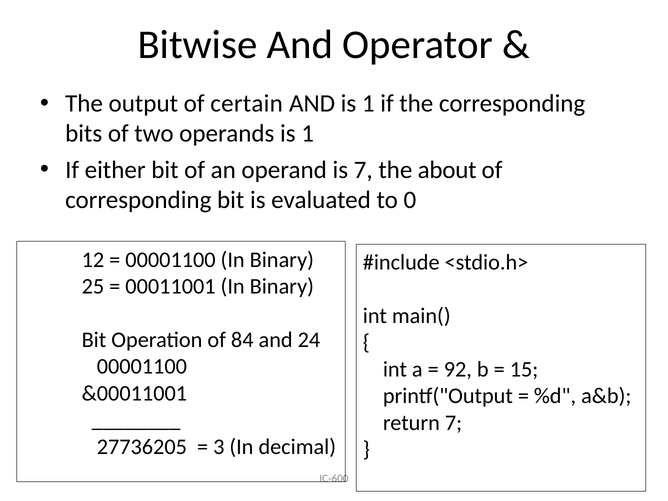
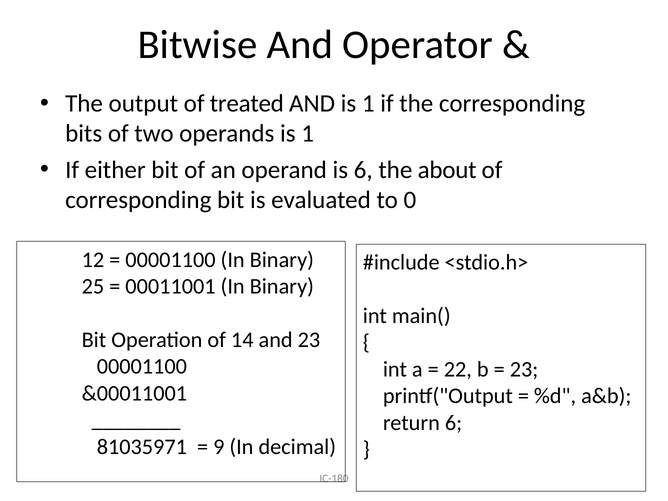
certain: certain -> treated
is 7: 7 -> 6
84: 84 -> 14
and 24: 24 -> 23
92: 92 -> 22
15 at (524, 369): 15 -> 23
return 7: 7 -> 6
27736205: 27736205 -> 81035971
3: 3 -> 9
IC-600: IC-600 -> IC-180
